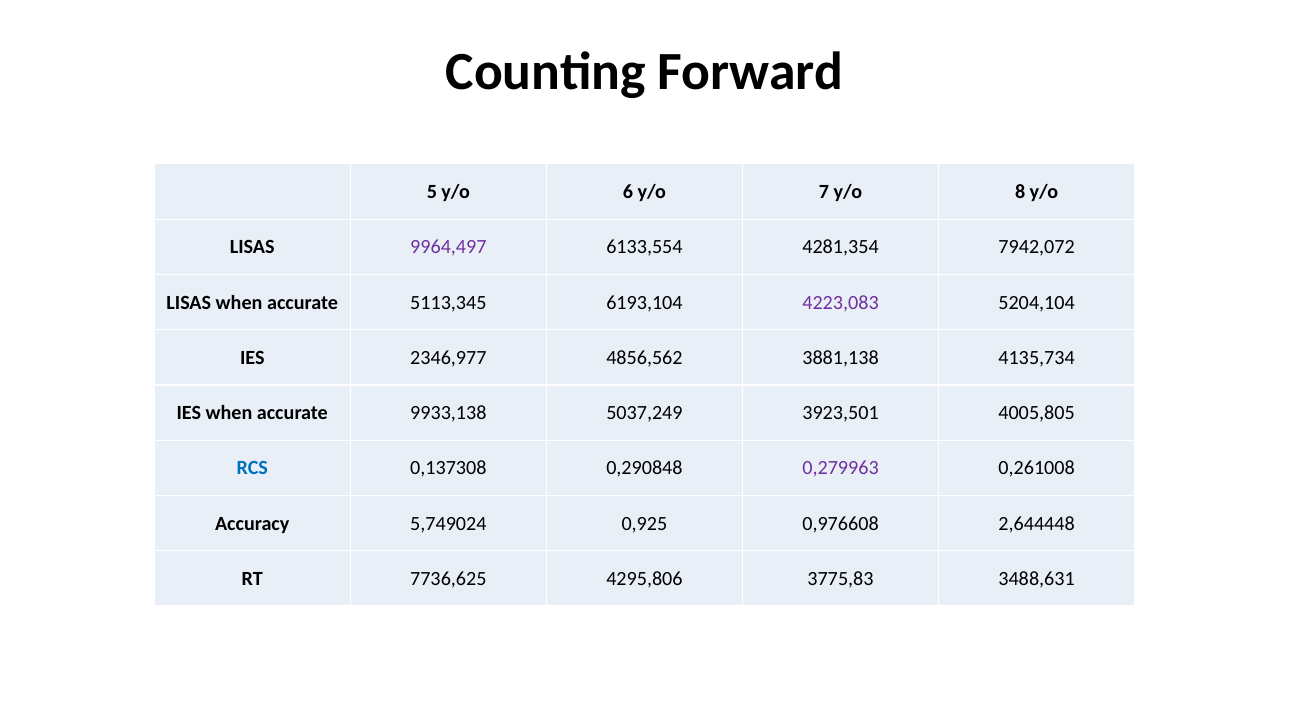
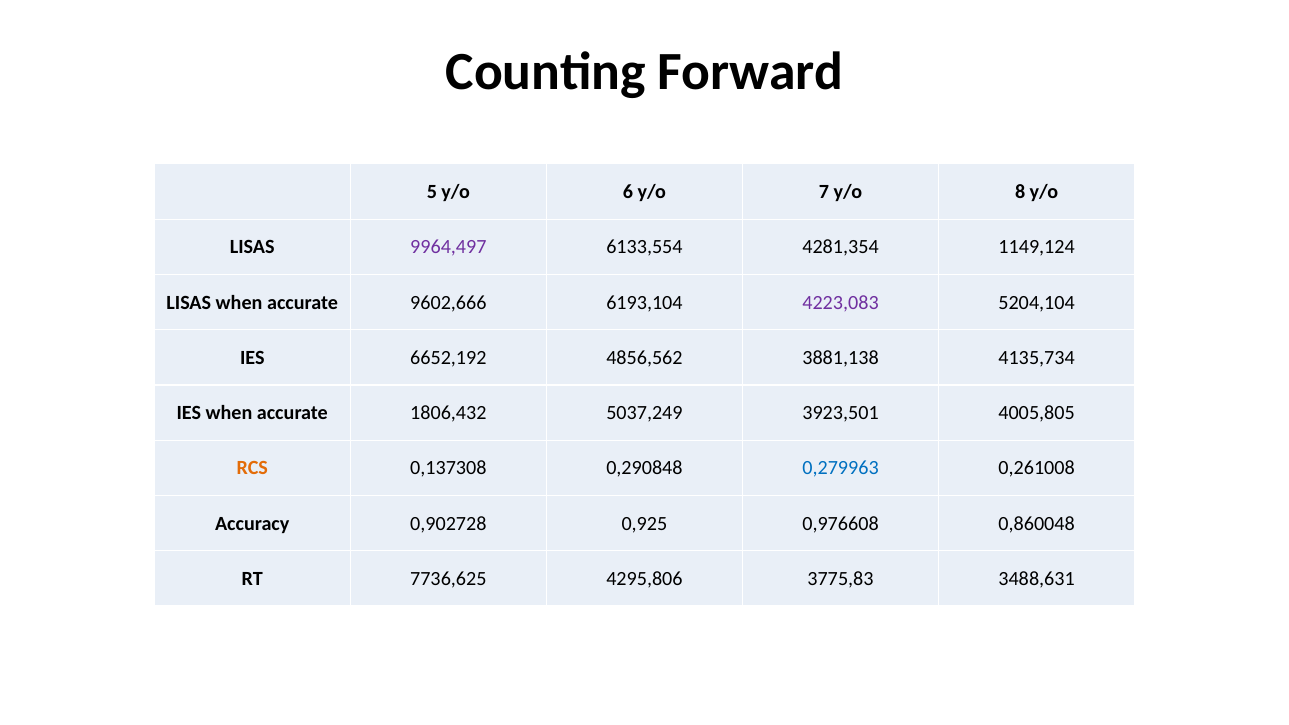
7942,072: 7942,072 -> 1149,124
5113,345: 5113,345 -> 9602,666
2346,977: 2346,977 -> 6652,192
9933,138: 9933,138 -> 1806,432
RCS colour: blue -> orange
0,279963 colour: purple -> blue
5,749024: 5,749024 -> 0,902728
2,644448: 2,644448 -> 0,860048
